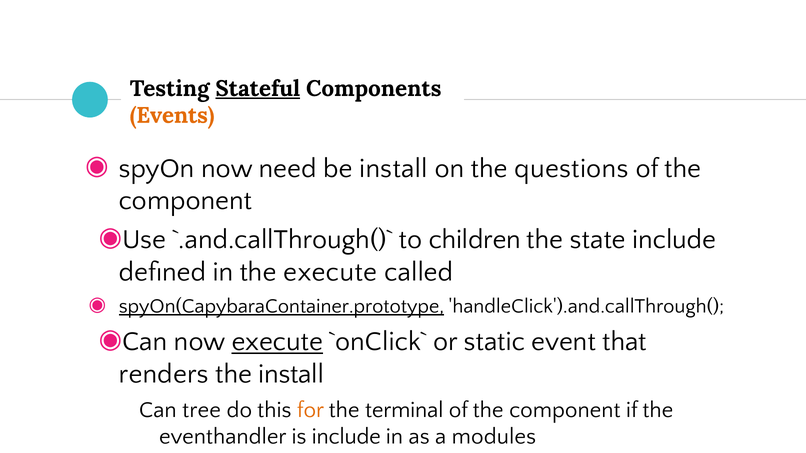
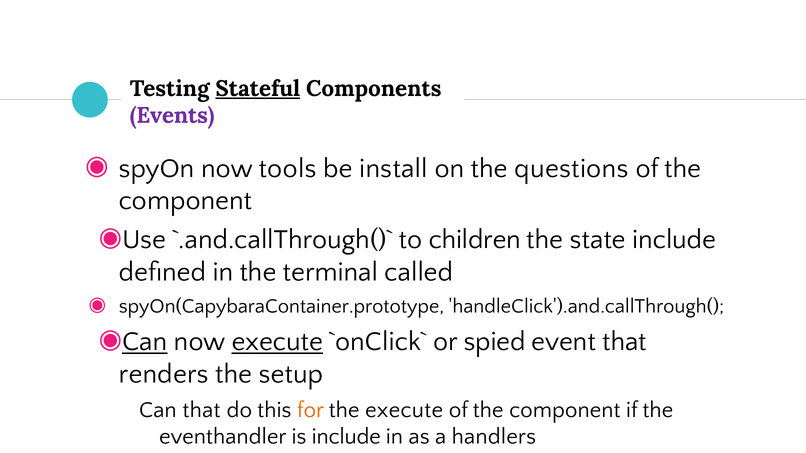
Events colour: orange -> purple
need: need -> tools
the execute: execute -> terminal
spyOn(CapybaraContainer.prototype underline: present -> none
Can at (145, 342) underline: none -> present
static: static -> spied
the install: install -> setup
Can tree: tree -> that
the terminal: terminal -> execute
modules: modules -> handlers
